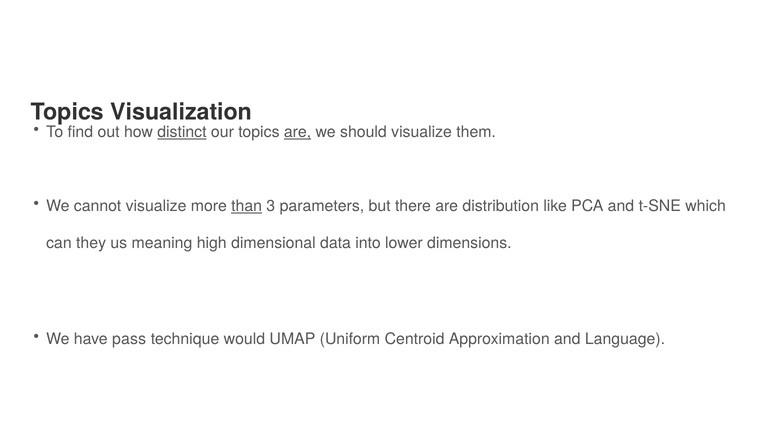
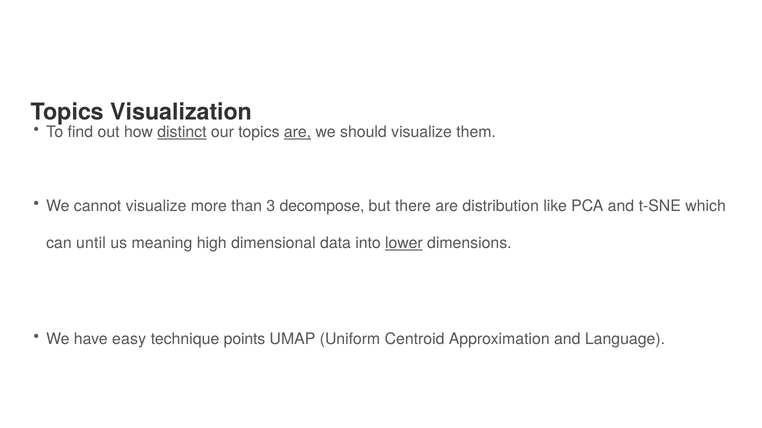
than underline: present -> none
parameters: parameters -> decompose
they: they -> until
lower underline: none -> present
pass: pass -> easy
would: would -> points
